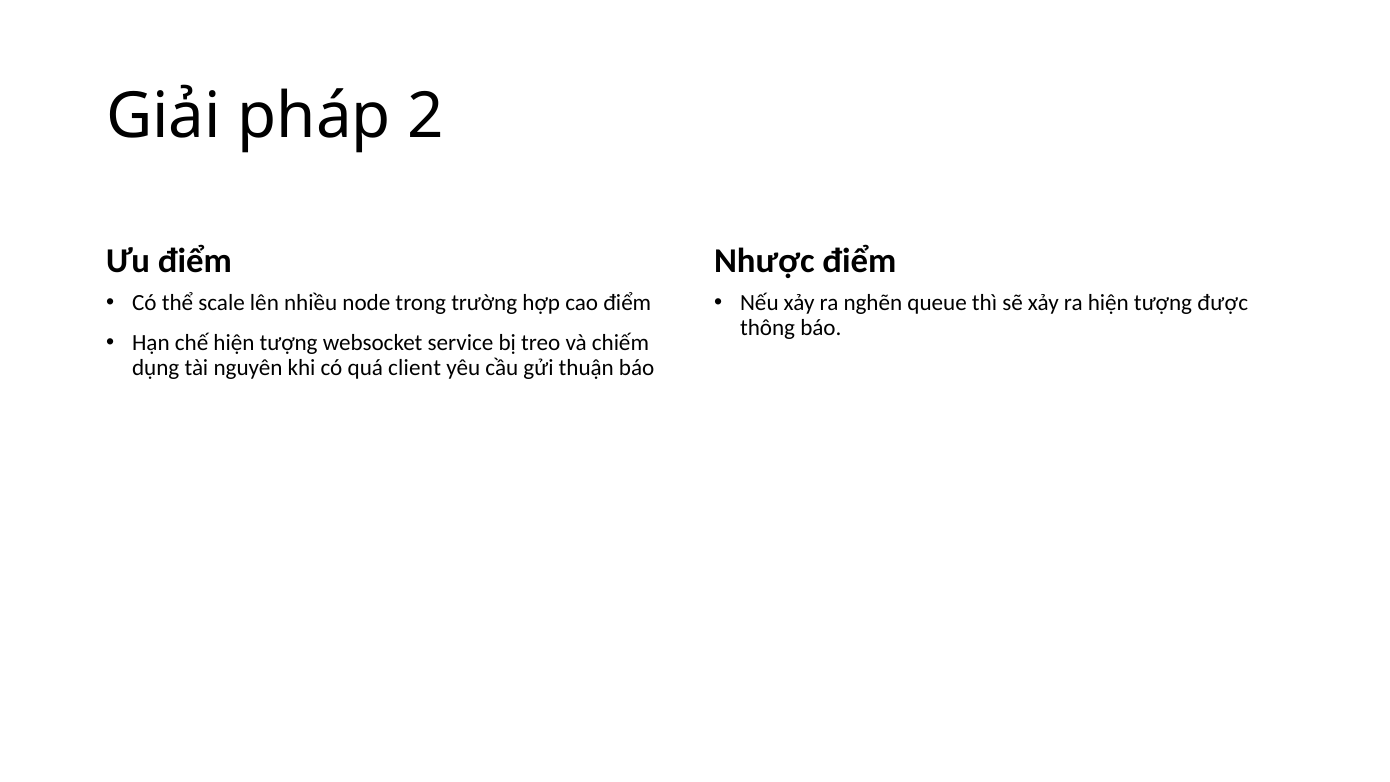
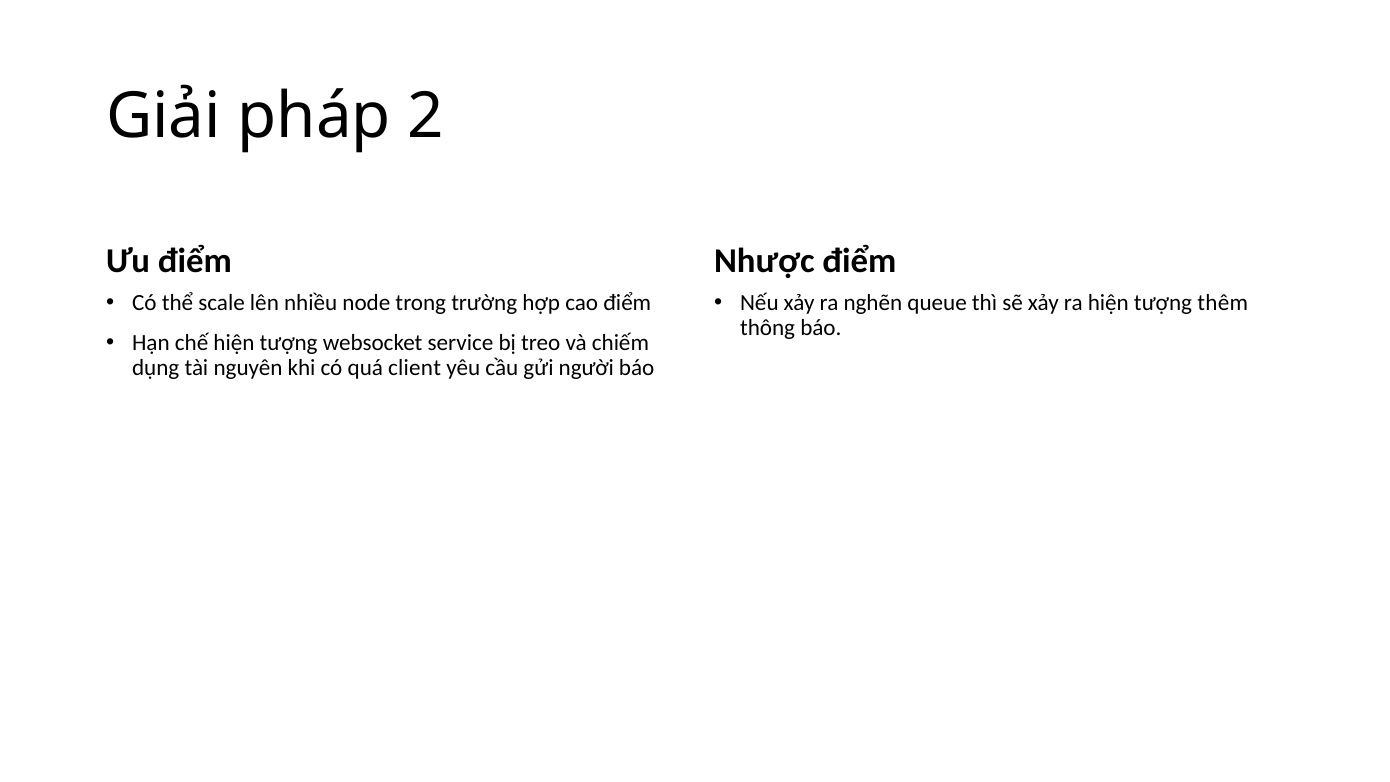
được: được -> thêm
thuận: thuận -> người
